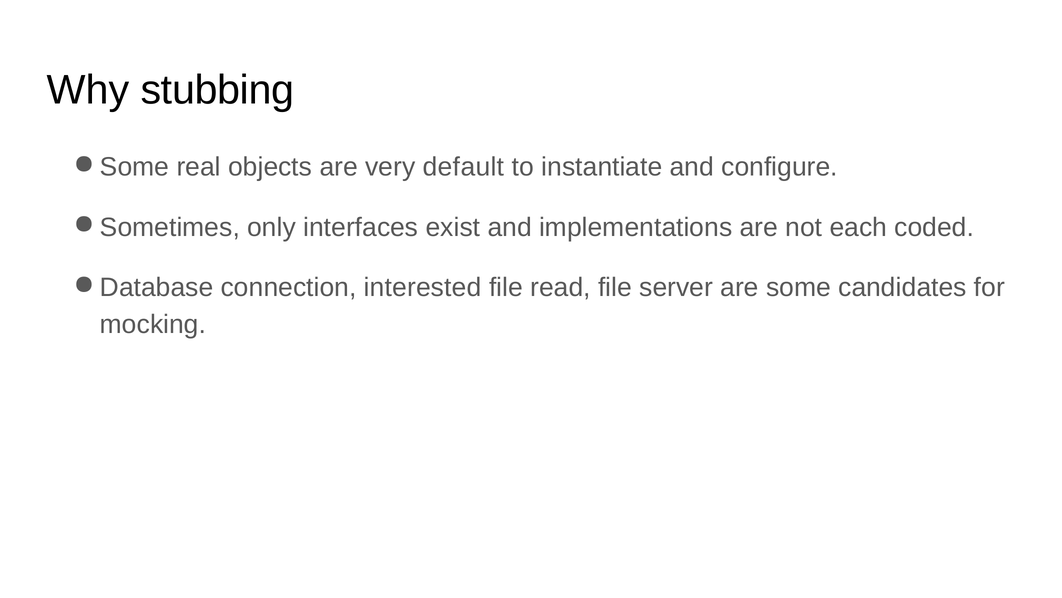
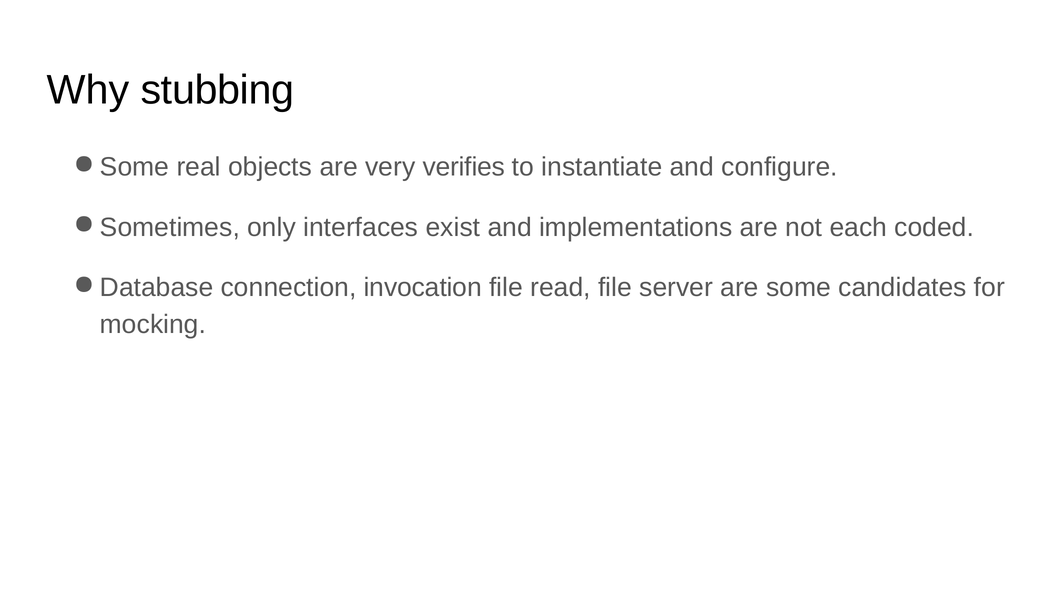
default: default -> verifies
interested: interested -> invocation
